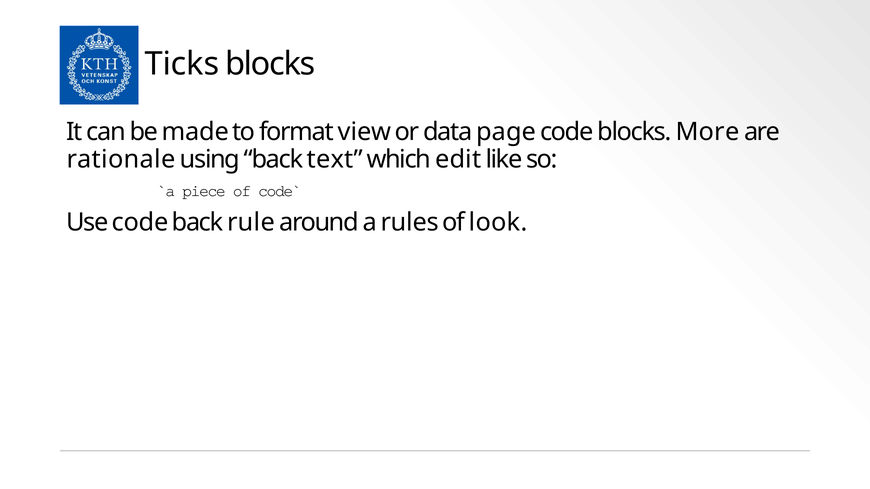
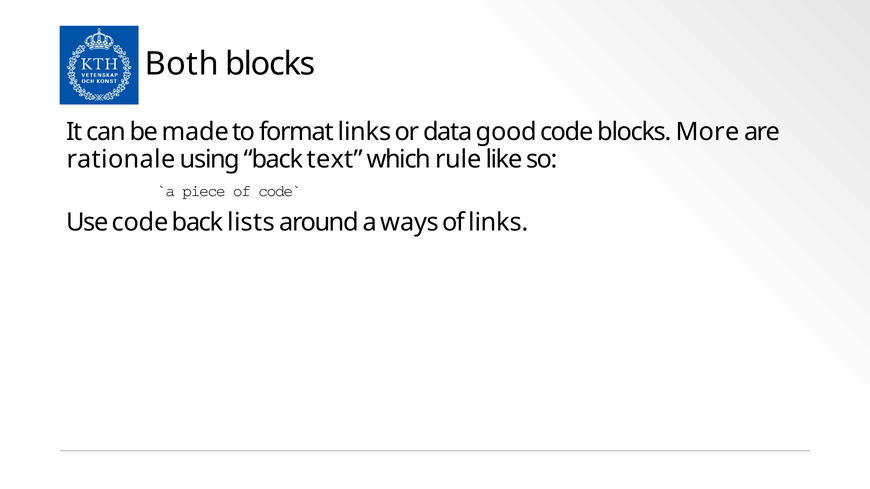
Ticks: Ticks -> Both
format view: view -> links
page: page -> good
edit: edit -> rule
rule: rule -> lists
rules: rules -> ways
of look: look -> links
